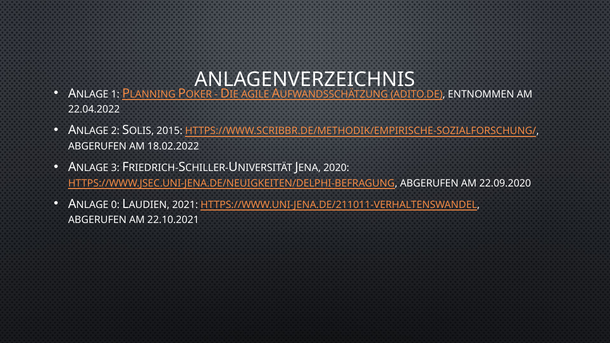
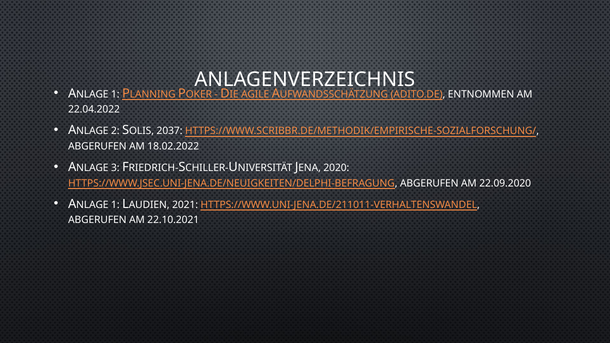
2015: 2015 -> 2037
0 at (115, 205): 0 -> 1
